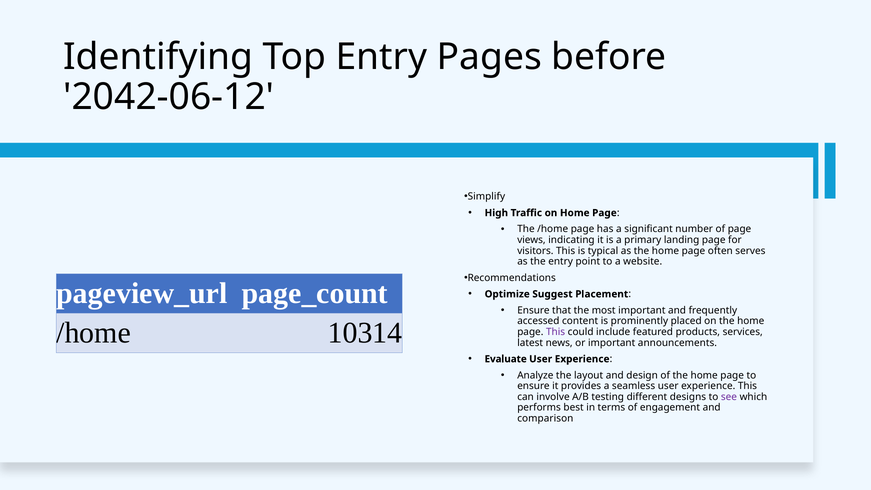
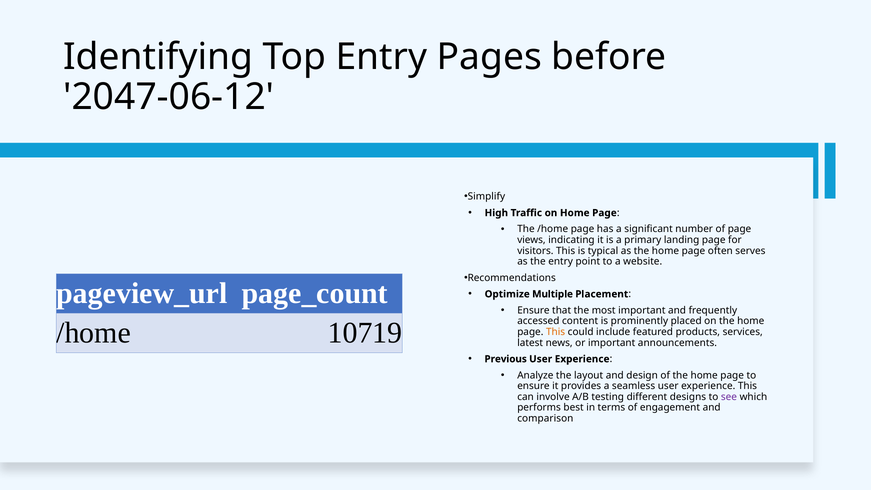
2042-06-12: 2042-06-12 -> 2047-06-12
Suggest: Suggest -> Multiple
10314: 10314 -> 10719
This at (556, 332) colour: purple -> orange
Evaluate: Evaluate -> Previous
